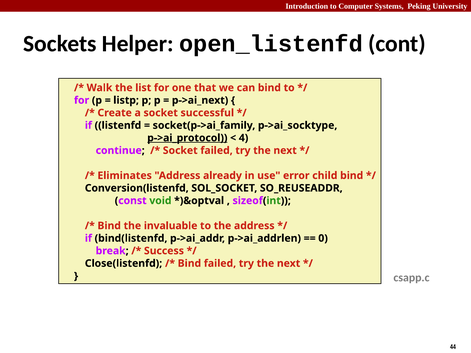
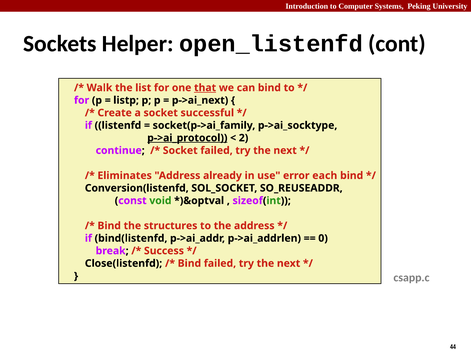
that underline: none -> present
4: 4 -> 2
child: child -> each
invaluable: invaluable -> structures
